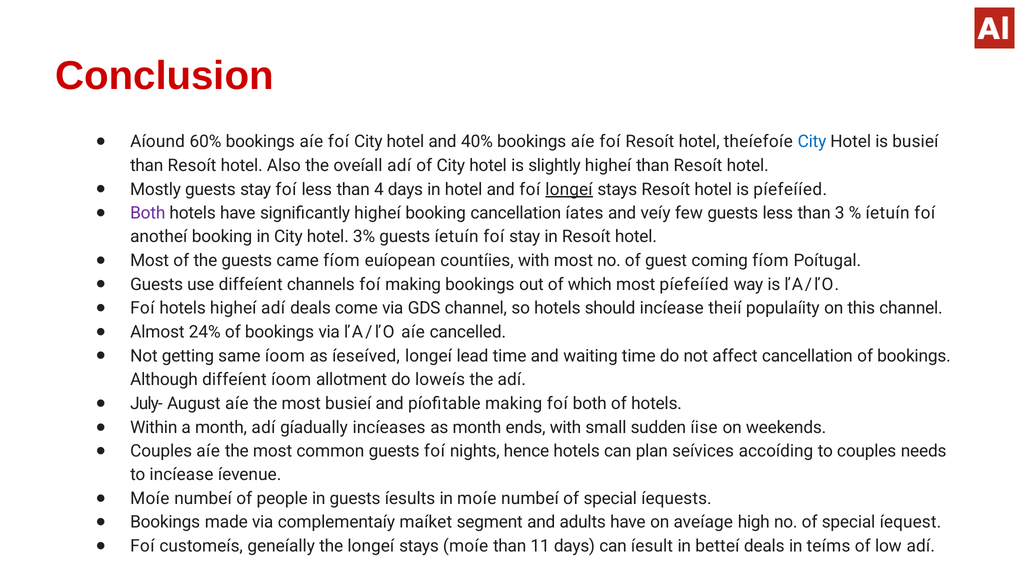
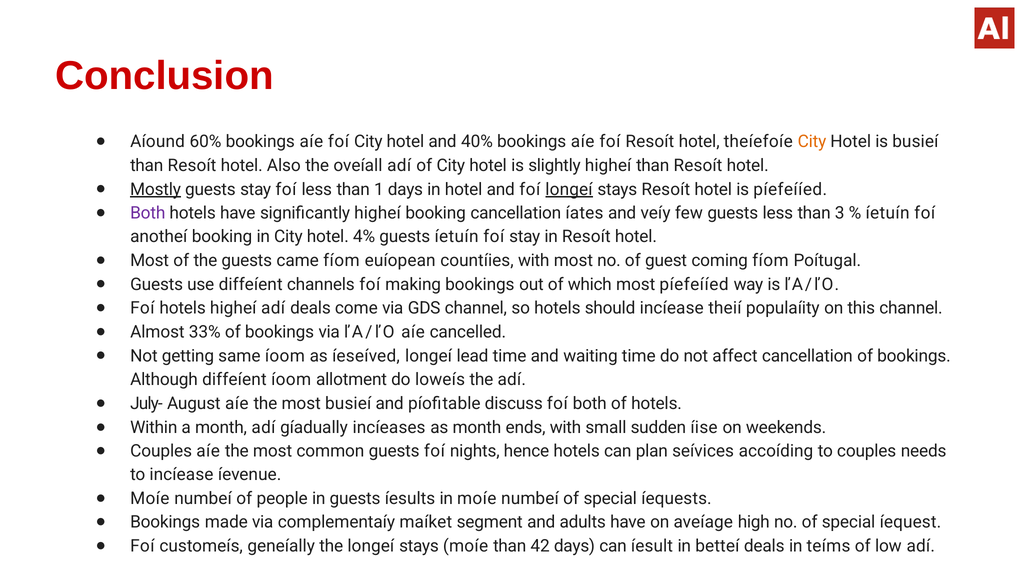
City at (812, 142) colour: blue -> orange
Mostly underline: none -> present
4: 4 -> 1
3%: 3% -> 4%
24%: 24% -> 33%
píofitable making: making -> discuss
11: 11 -> 42
